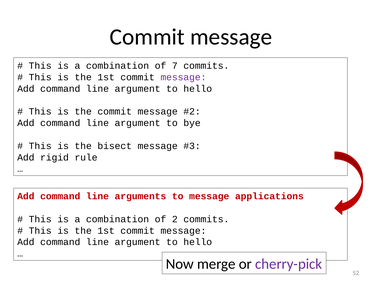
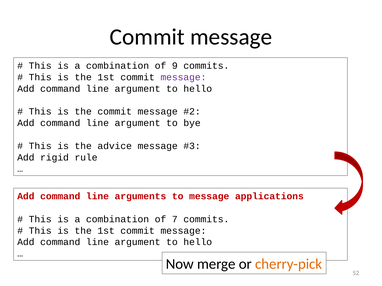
7: 7 -> 9
bisect: bisect -> advice
2: 2 -> 7
cherry-pick colour: purple -> orange
